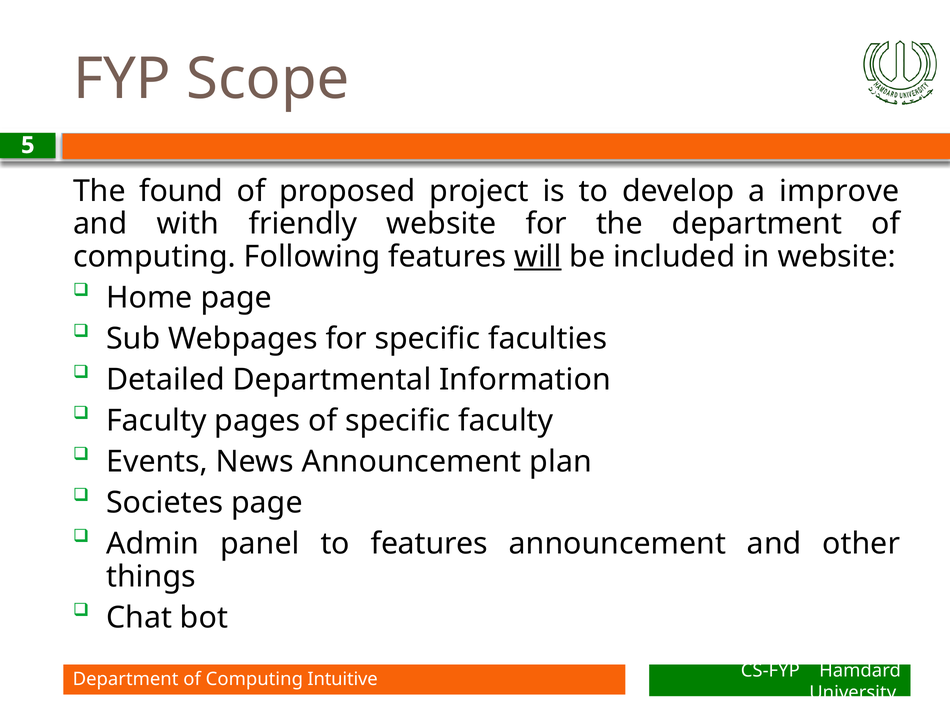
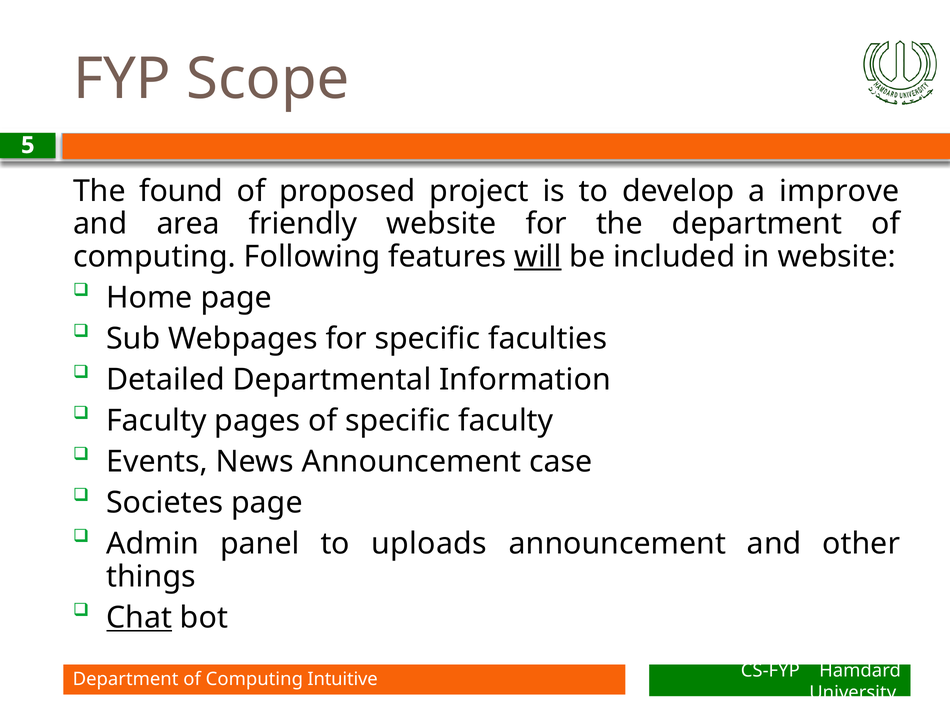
with: with -> area
plan: plan -> case
to features: features -> uploads
Chat underline: none -> present
